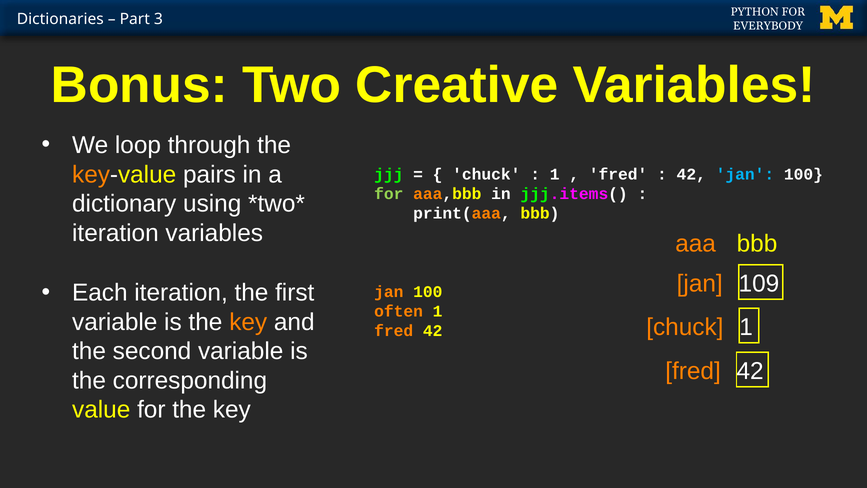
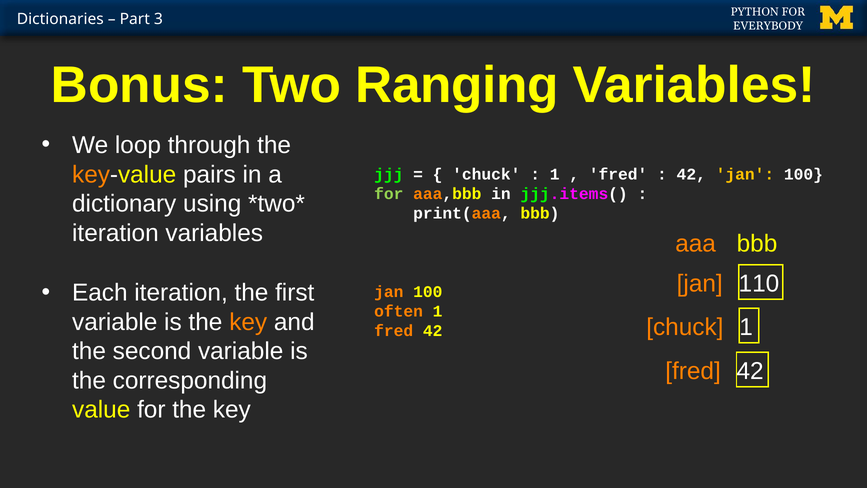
Creative: Creative -> Ranging
jan at (745, 174) colour: light blue -> yellow
109: 109 -> 110
